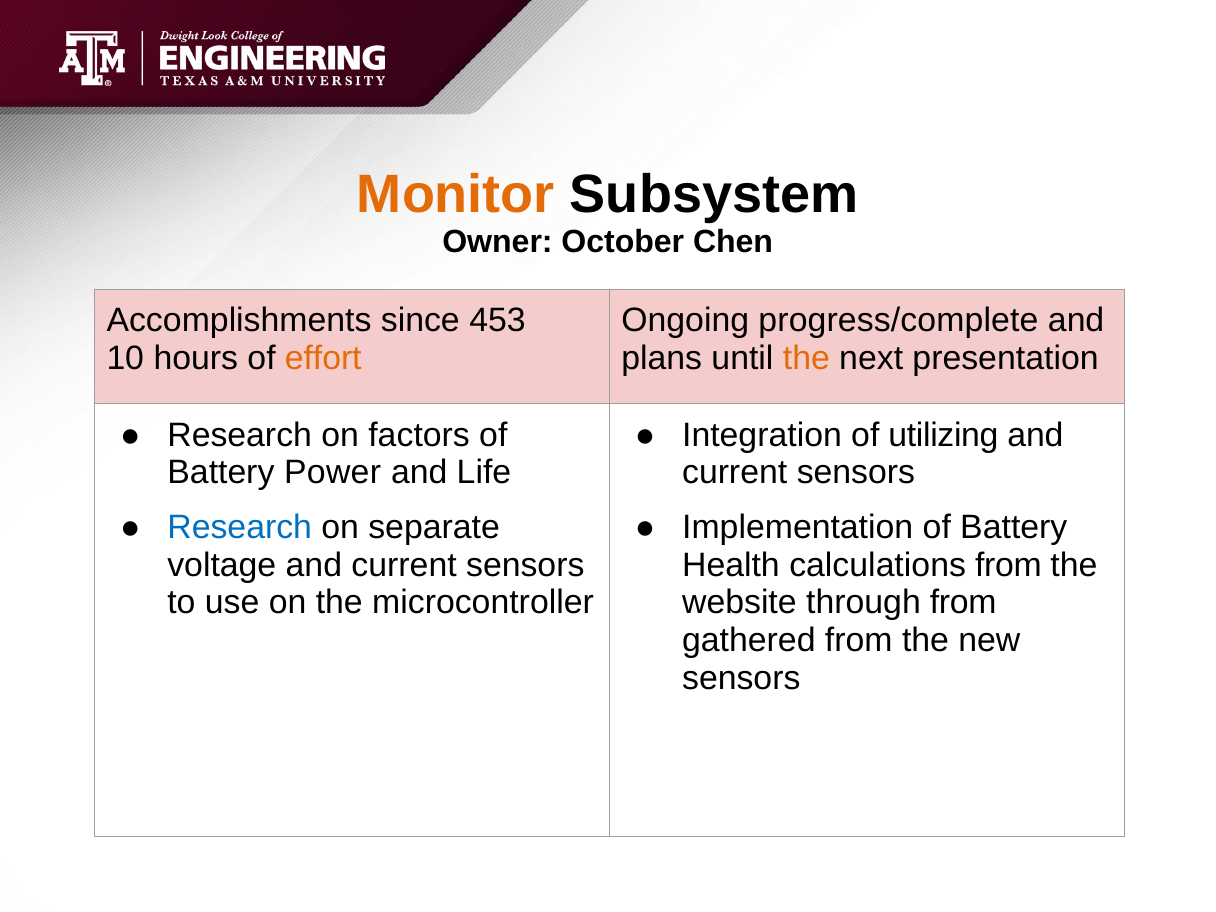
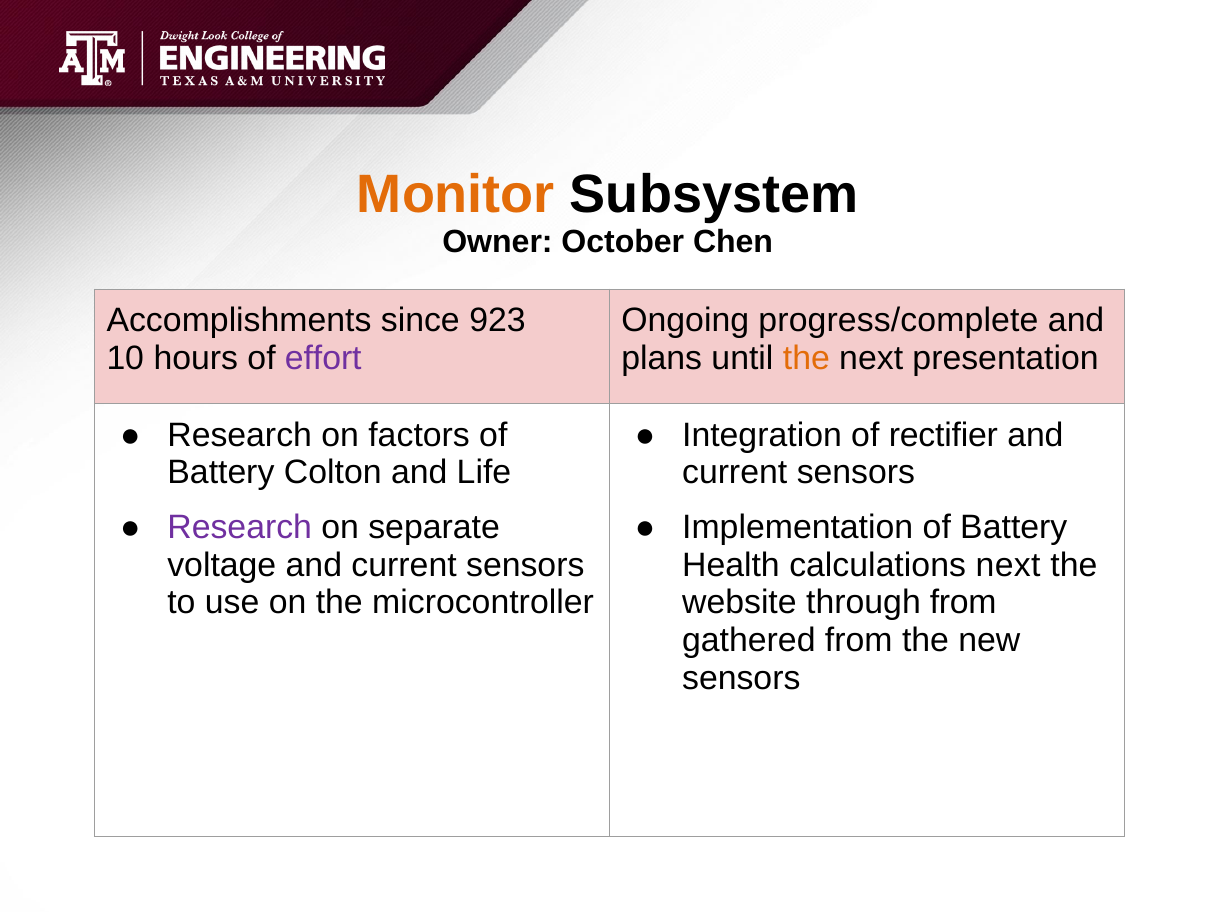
453: 453 -> 923
effort colour: orange -> purple
utilizing: utilizing -> rectifier
Power: Power -> Colton
Research at (240, 527) colour: blue -> purple
calculations from: from -> next
